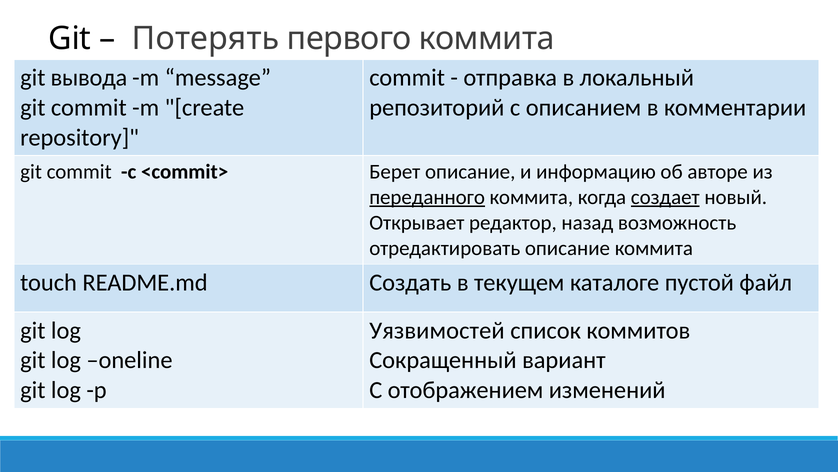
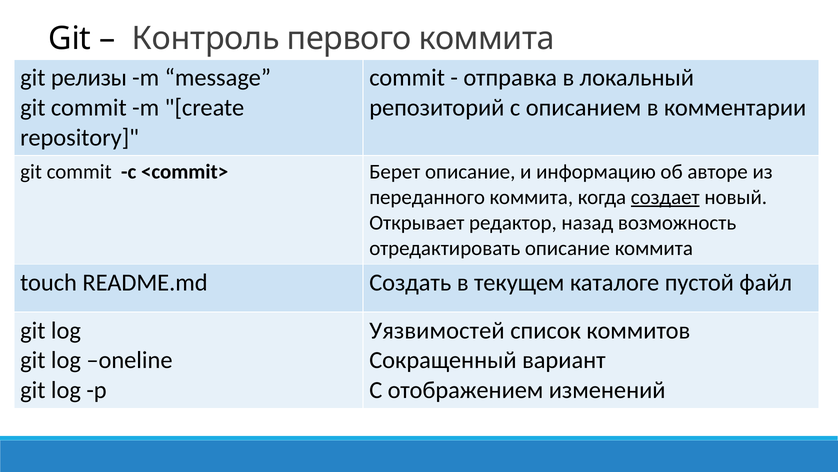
Потерять: Потерять -> Контроль
вывода: вывода -> релизы
переданного underline: present -> none
